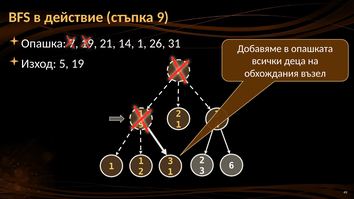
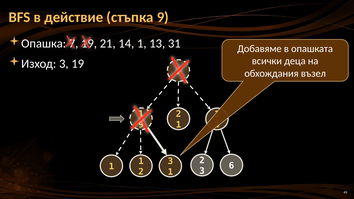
26: 26 -> 13
Изход 5: 5 -> 3
